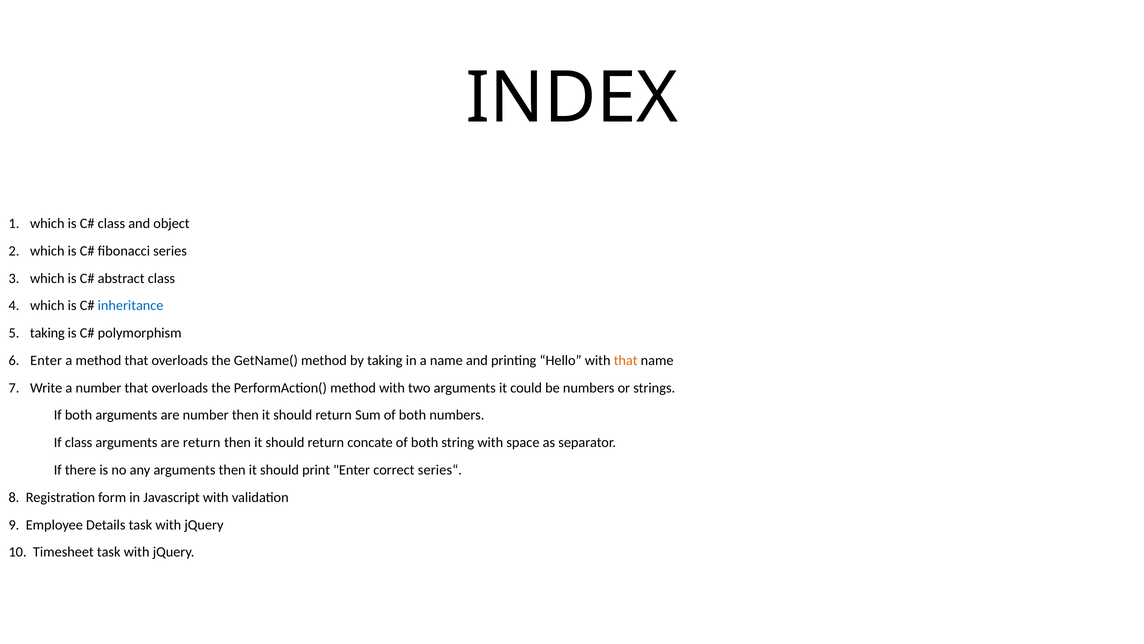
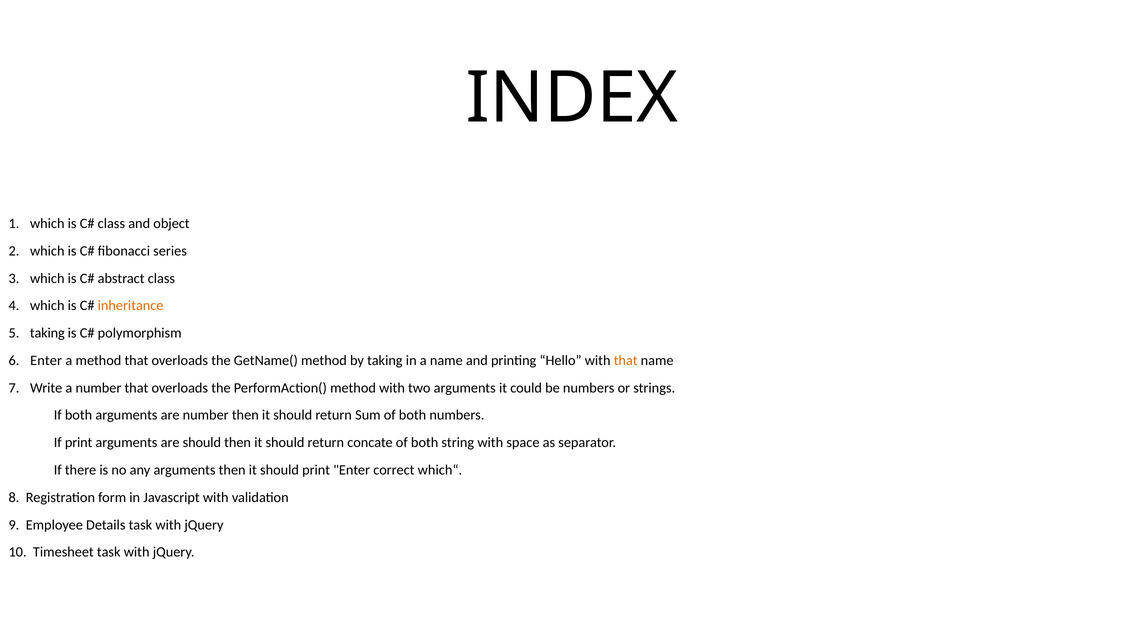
inheritance colour: blue -> orange
If class: class -> print
are return: return -> should
series“: series“ -> which“
